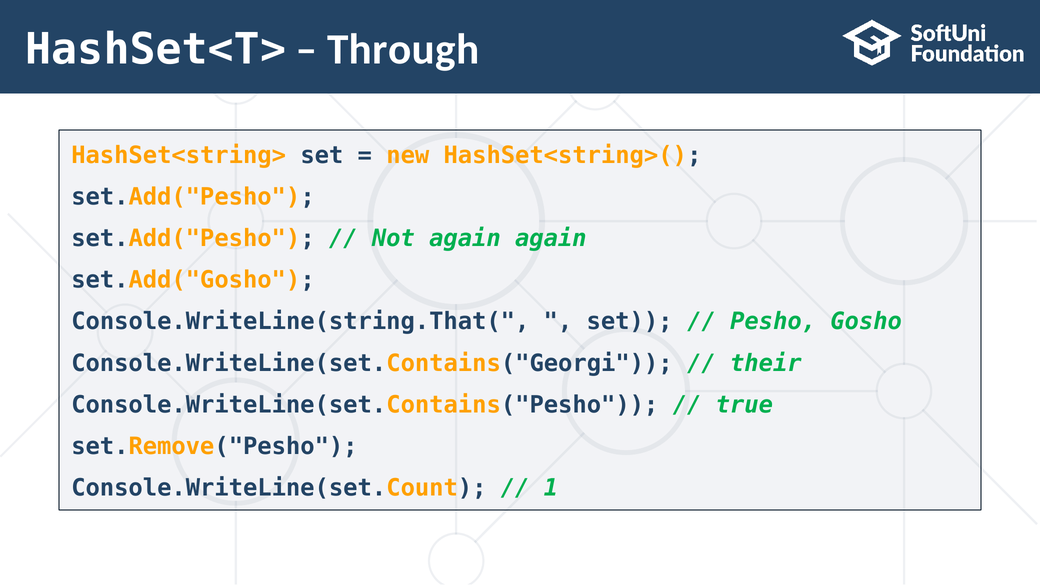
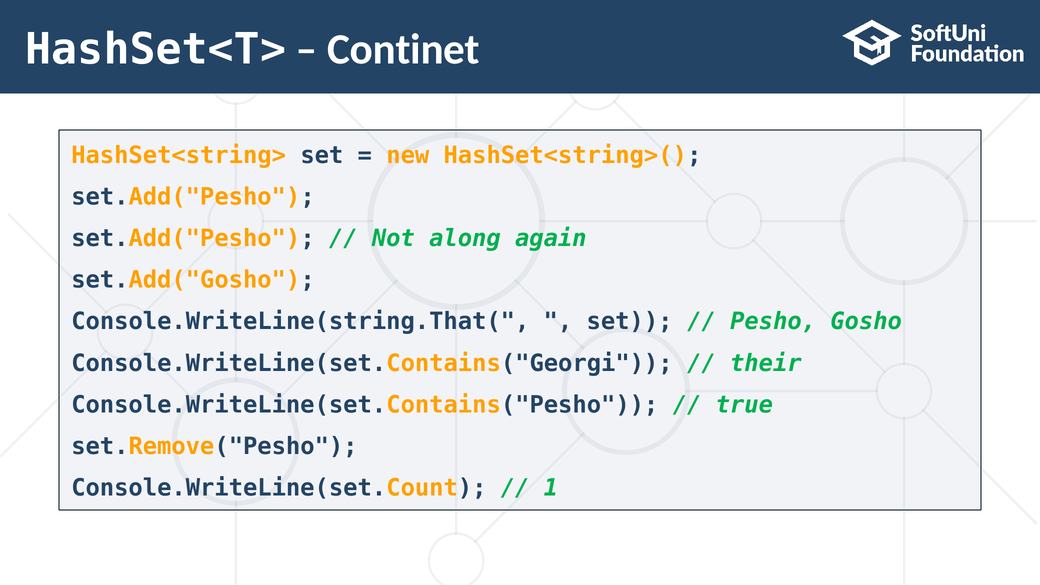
Through: Through -> Continet
Not again: again -> along
